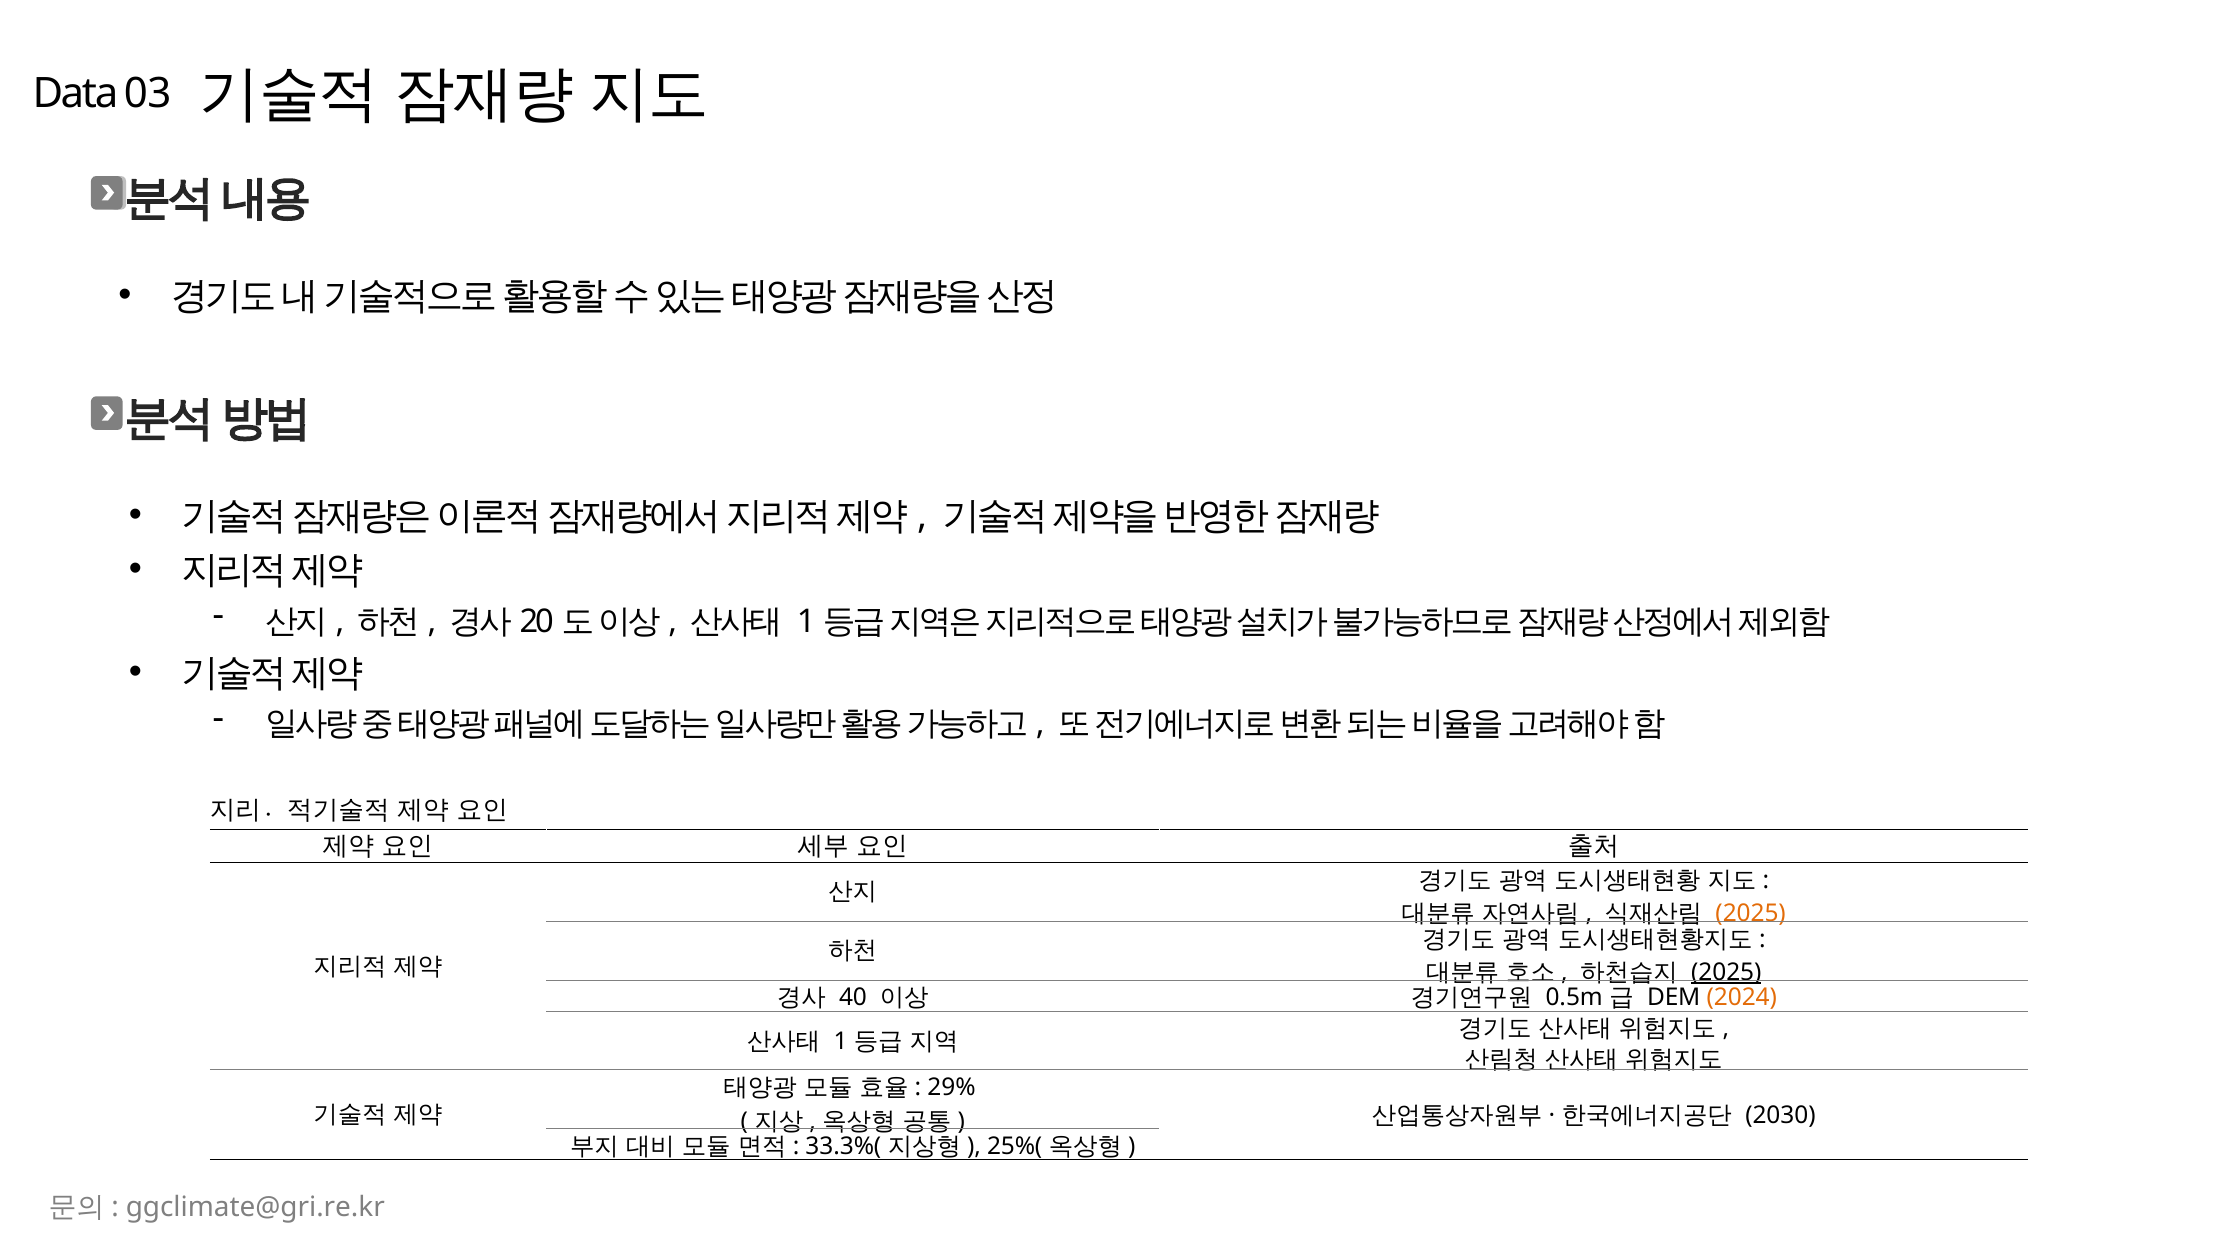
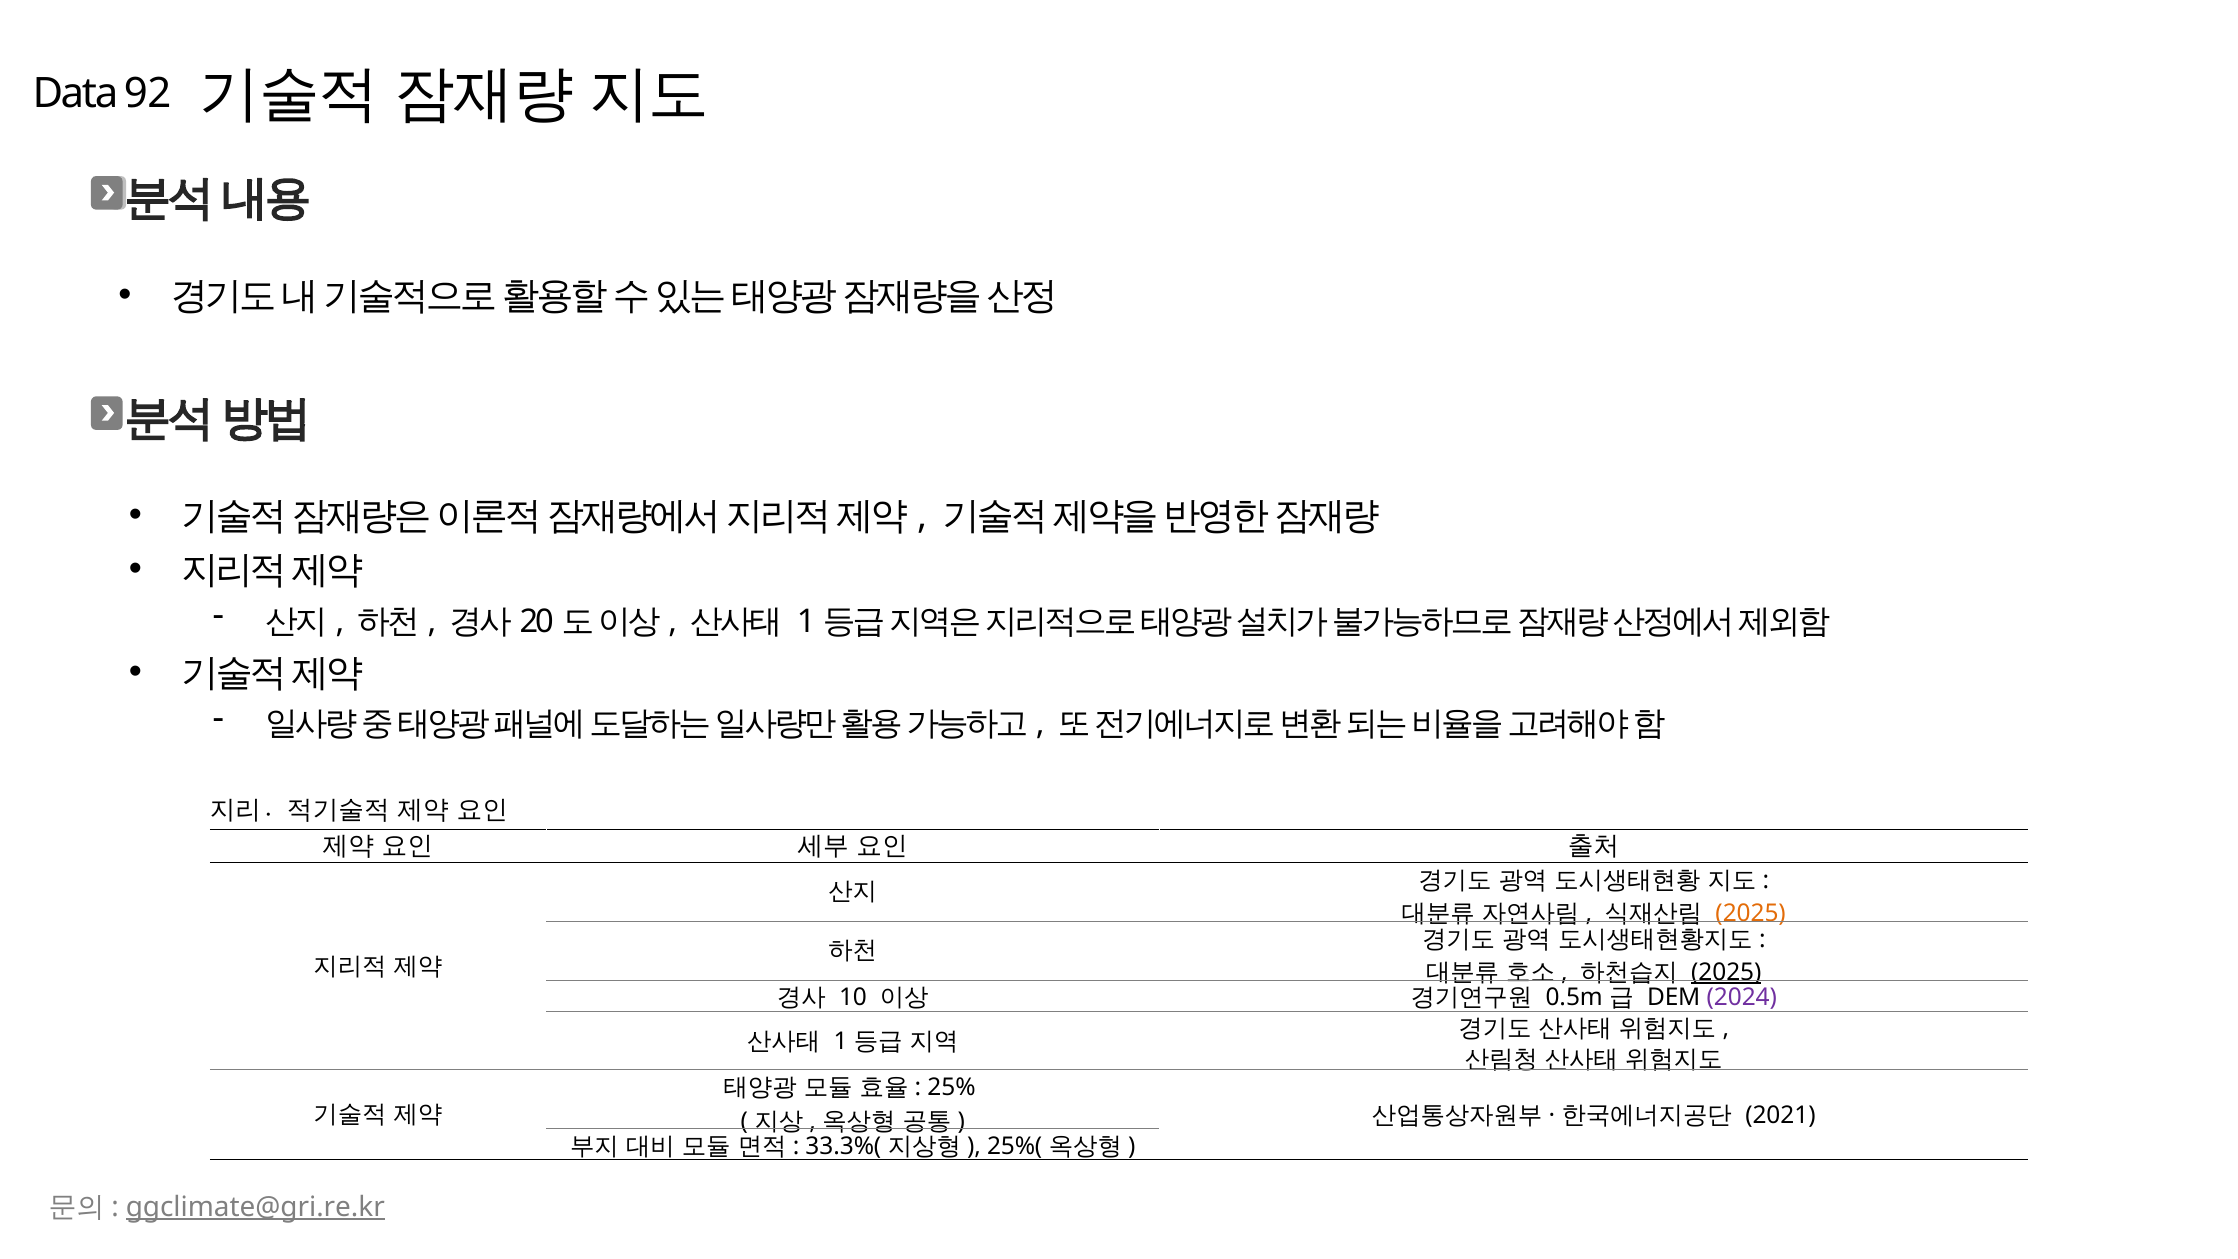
03: 03 -> 92
40: 40 -> 10
2024 colour: orange -> purple
29%: 29% -> 25%
2030: 2030 -> 2021
ggclimate@gri.re.kr underline: none -> present
